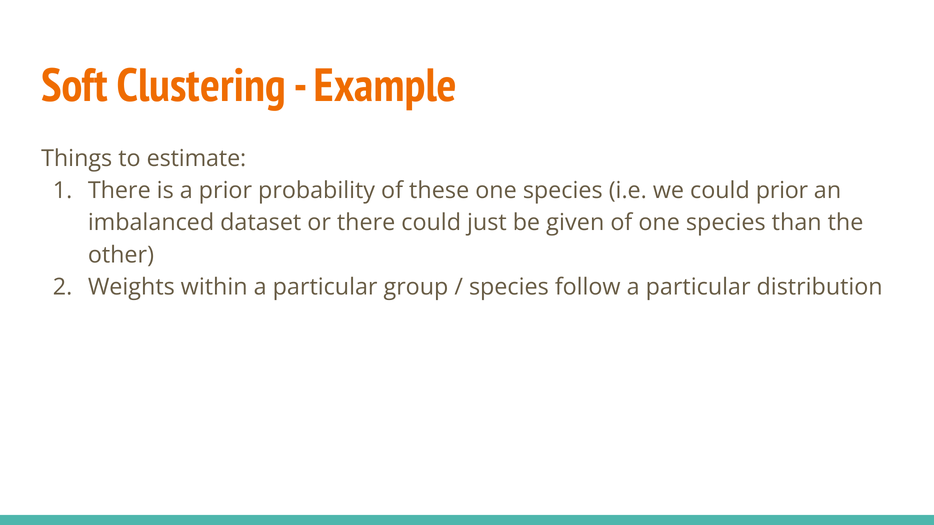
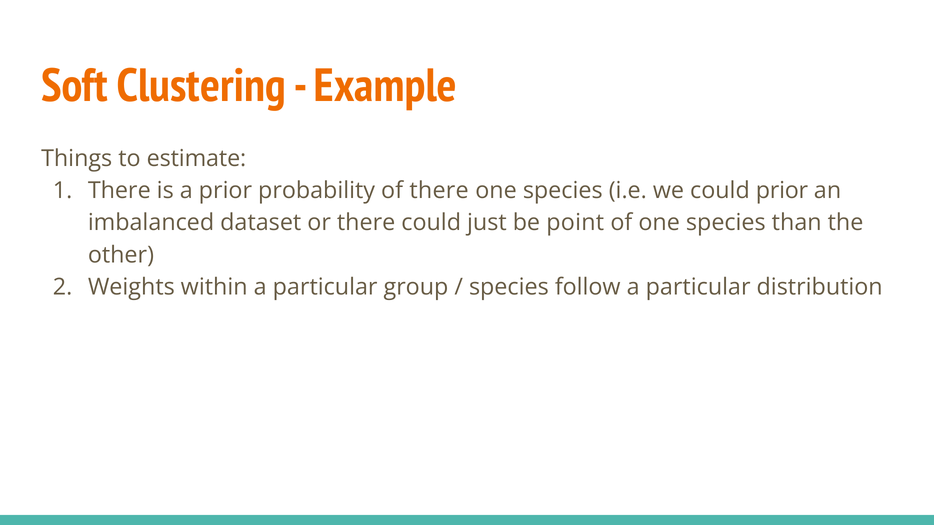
of these: these -> there
given: given -> point
